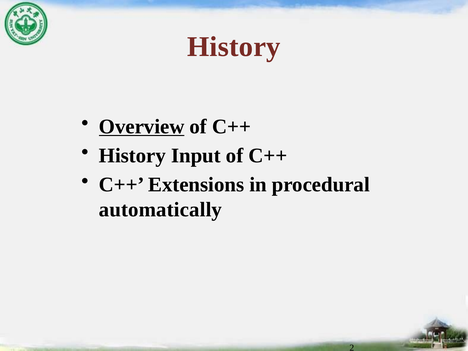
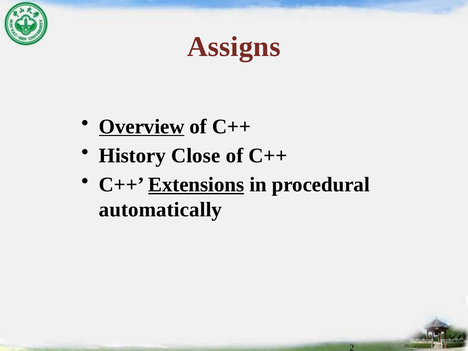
History at (234, 47): History -> Assigns
Input: Input -> Close
Extensions underline: none -> present
